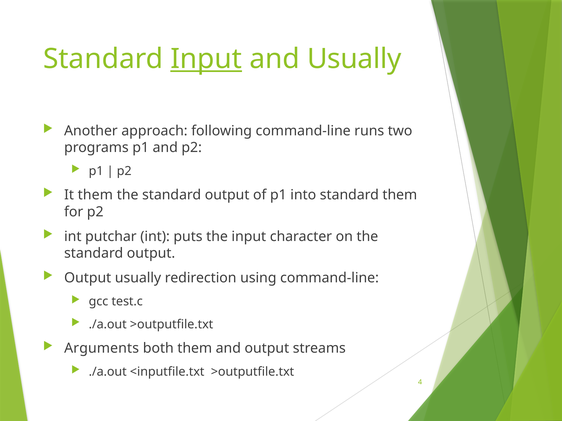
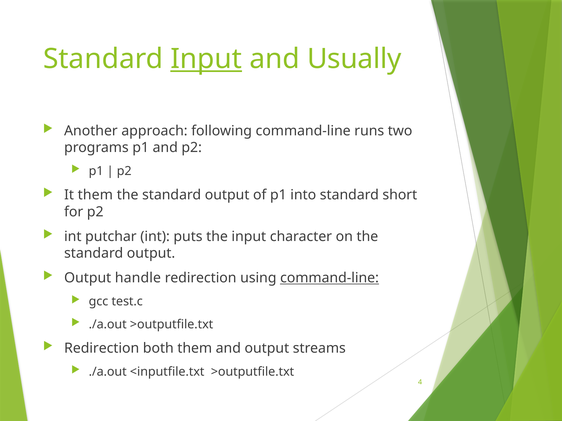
standard them: them -> short
Output usually: usually -> handle
command-line at (330, 278) underline: none -> present
Arguments at (102, 348): Arguments -> Redirection
